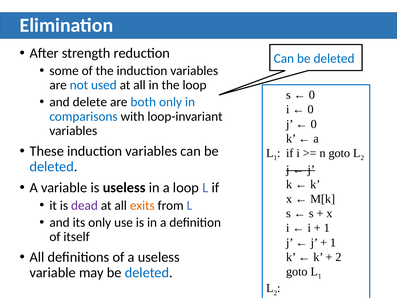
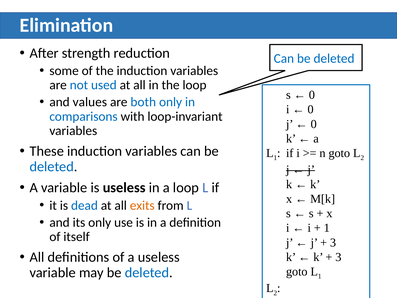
delete: delete -> values
dead colour: purple -> blue
1 at (333, 242): 1 -> 3
2 at (338, 257): 2 -> 3
